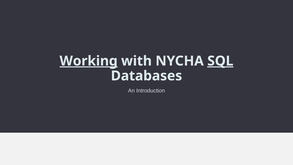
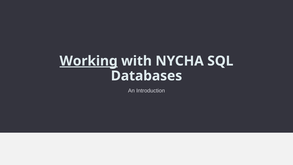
SQL underline: present -> none
